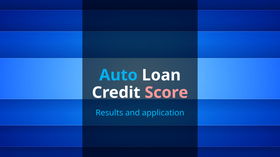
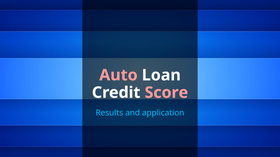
Auto colour: light blue -> pink
